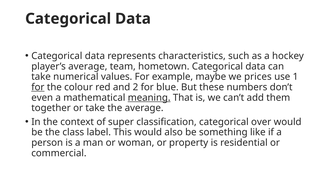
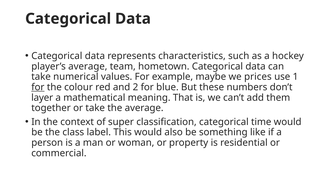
even: even -> layer
meaning underline: present -> none
over: over -> time
